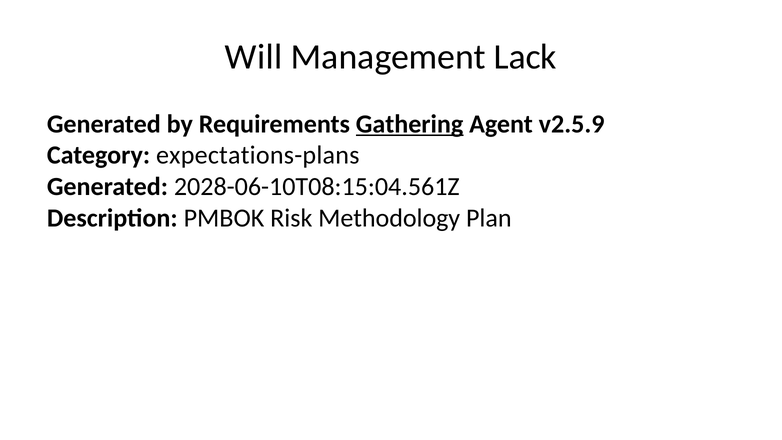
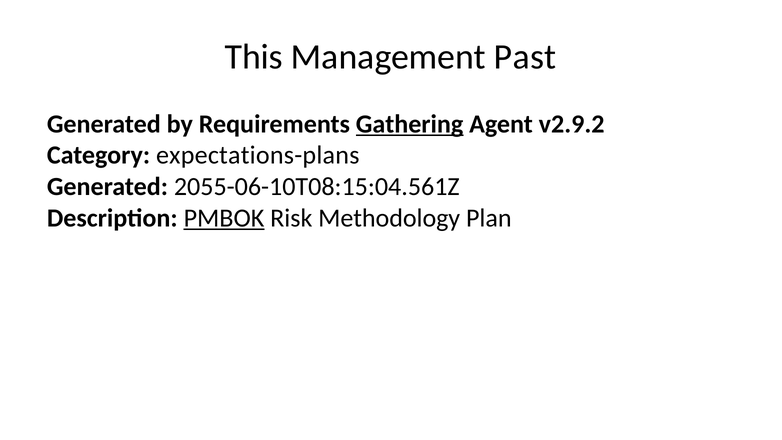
Will: Will -> This
Lack: Lack -> Past
v2.5.9: v2.5.9 -> v2.9.2
2028-06-10T08:15:04.561Z: 2028-06-10T08:15:04.561Z -> 2055-06-10T08:15:04.561Z
PMBOK underline: none -> present
